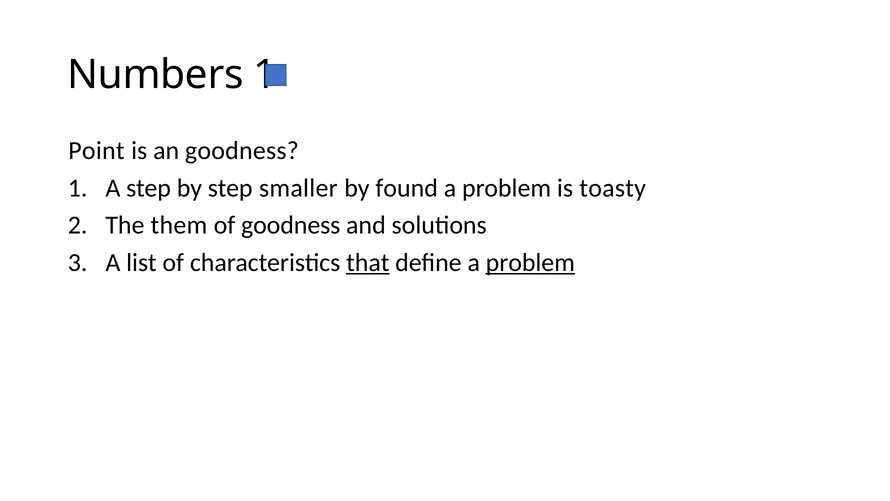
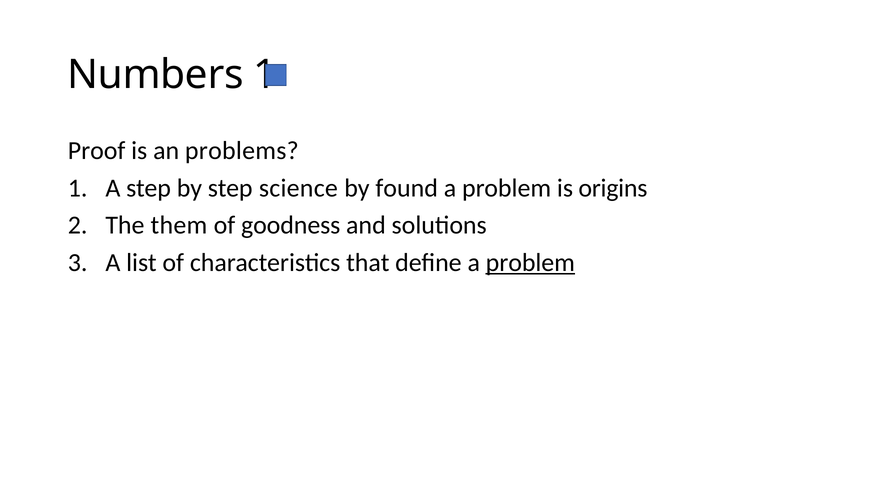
Point: Point -> Proof
an goodness: goodness -> problems
smaller: smaller -> science
toasty: toasty -> origins
that underline: present -> none
